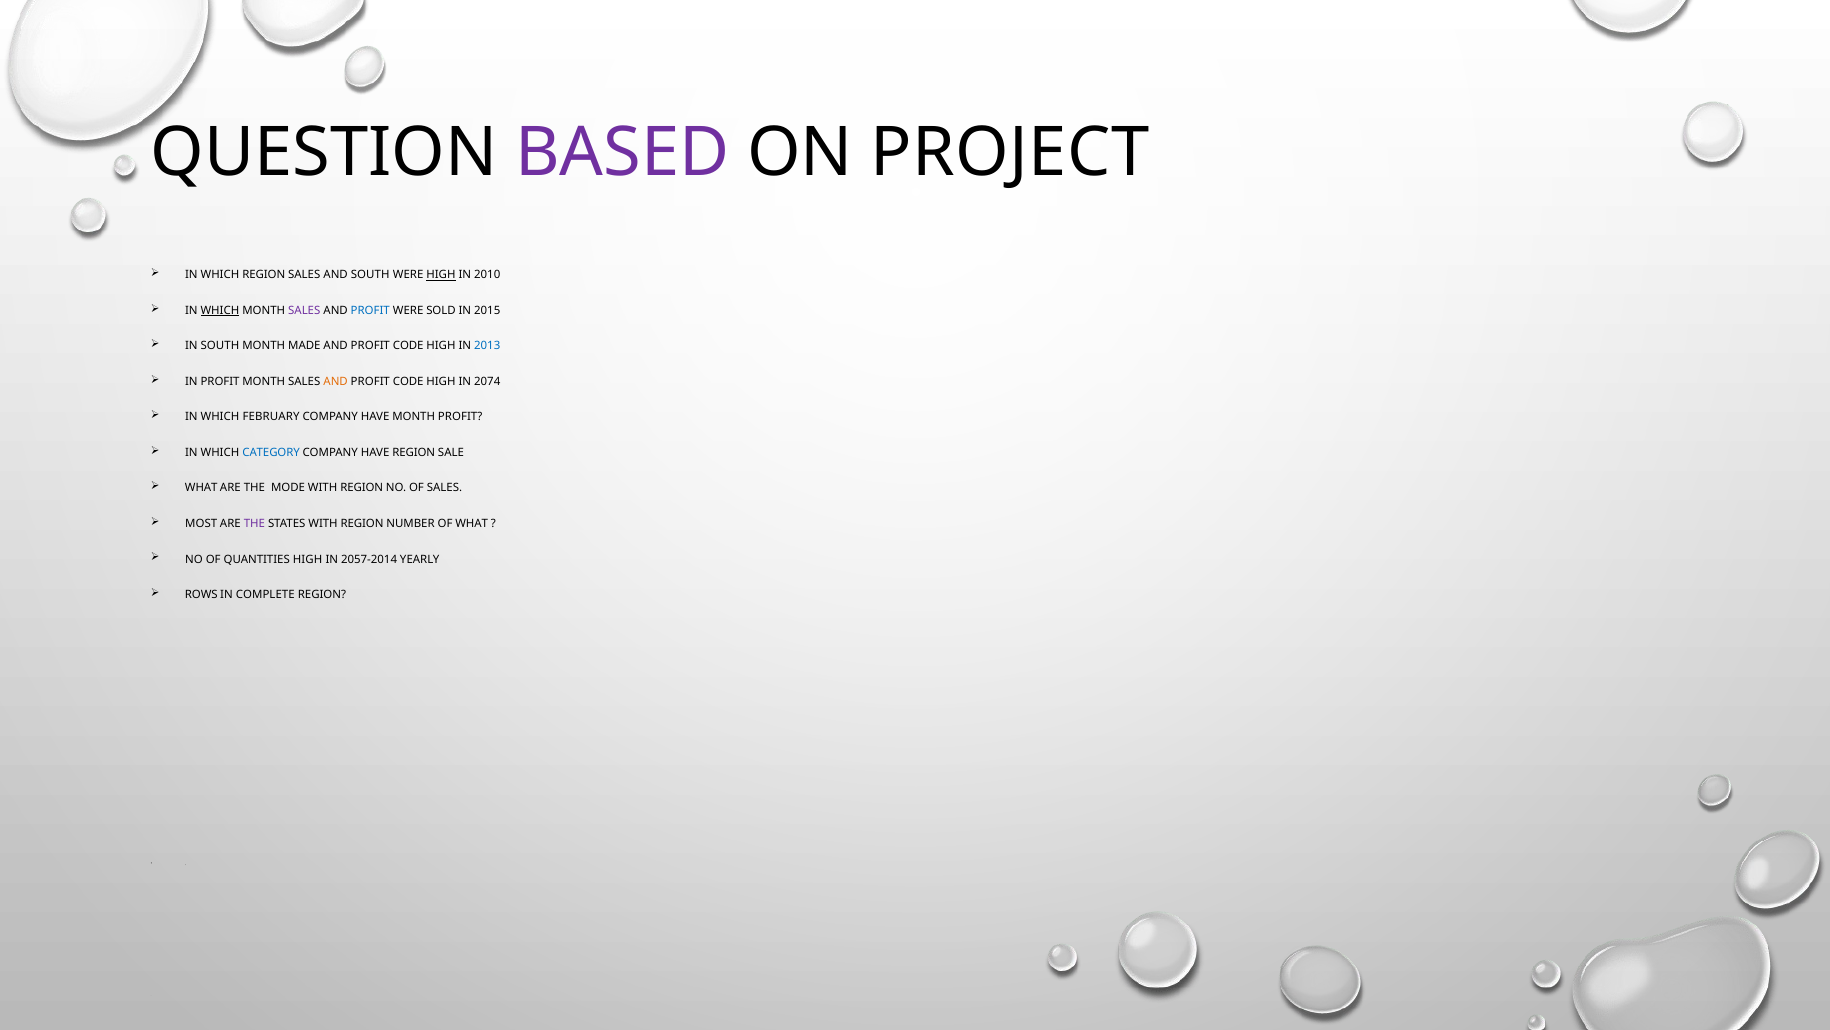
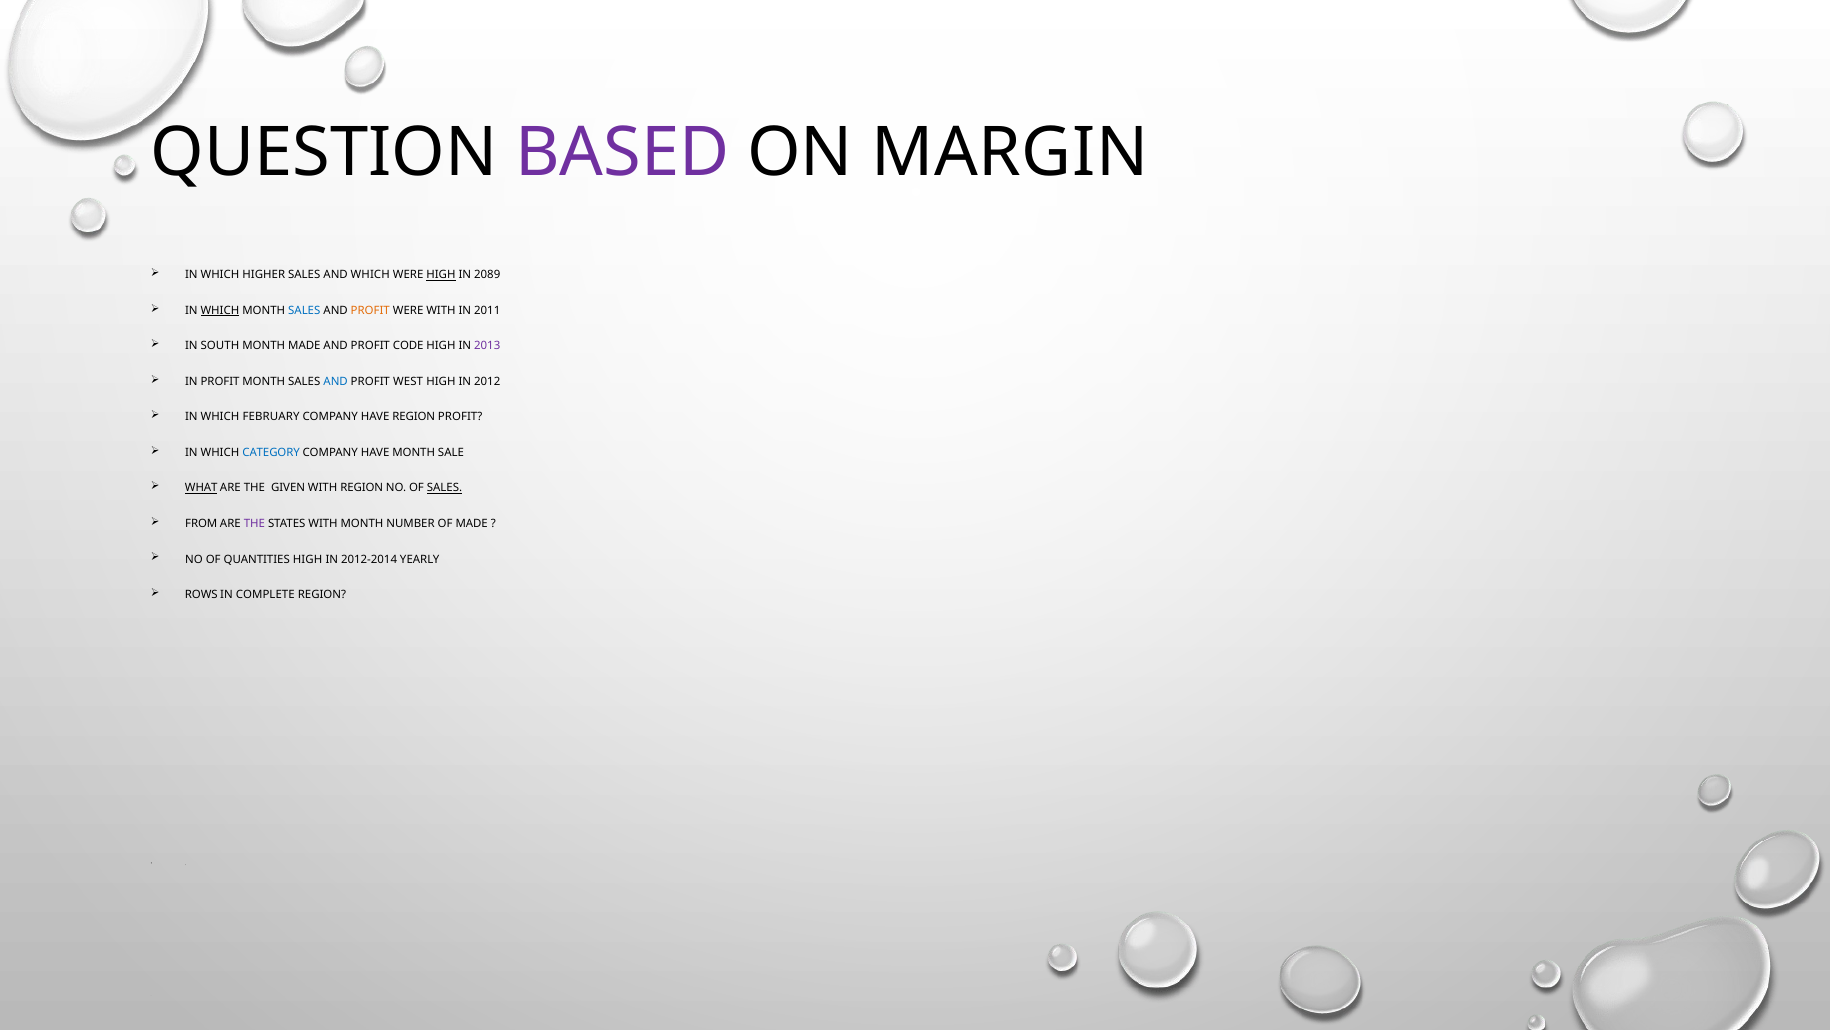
PROJECT: PROJECT -> MARGIN
WHICH REGION: REGION -> HIGHER
AND SOUTH: SOUTH -> WHICH
2010: 2010 -> 2089
SALES at (304, 310) colour: purple -> blue
PROFIT at (370, 310) colour: blue -> orange
WERE SOLD: SOLD -> WITH
2015: 2015 -> 2011
2013 colour: blue -> purple
AND at (336, 381) colour: orange -> blue
CODE at (408, 381): CODE -> WEST
2074: 2074 -> 2012
HAVE MONTH: MONTH -> REGION
HAVE REGION: REGION -> MONTH
WHAT at (201, 488) underline: none -> present
MODE: MODE -> GIVEN
SALES at (445, 488) underline: none -> present
MOST: MOST -> FROM
STATES WITH REGION: REGION -> MONTH
OF WHAT: WHAT -> MADE
2057-2014: 2057-2014 -> 2012-2014
